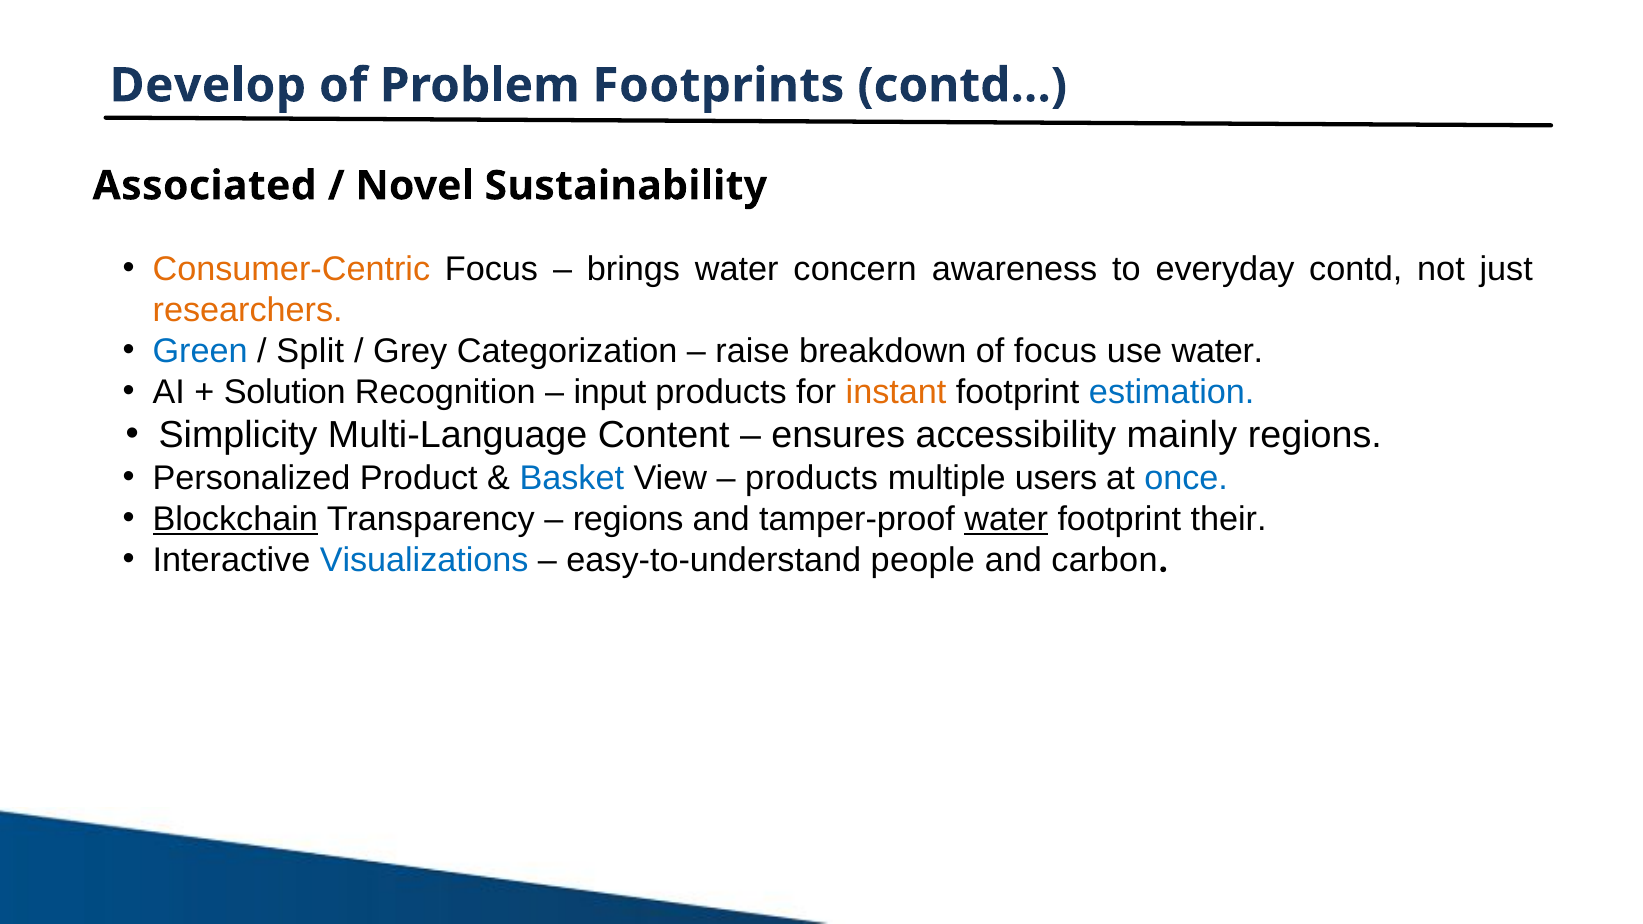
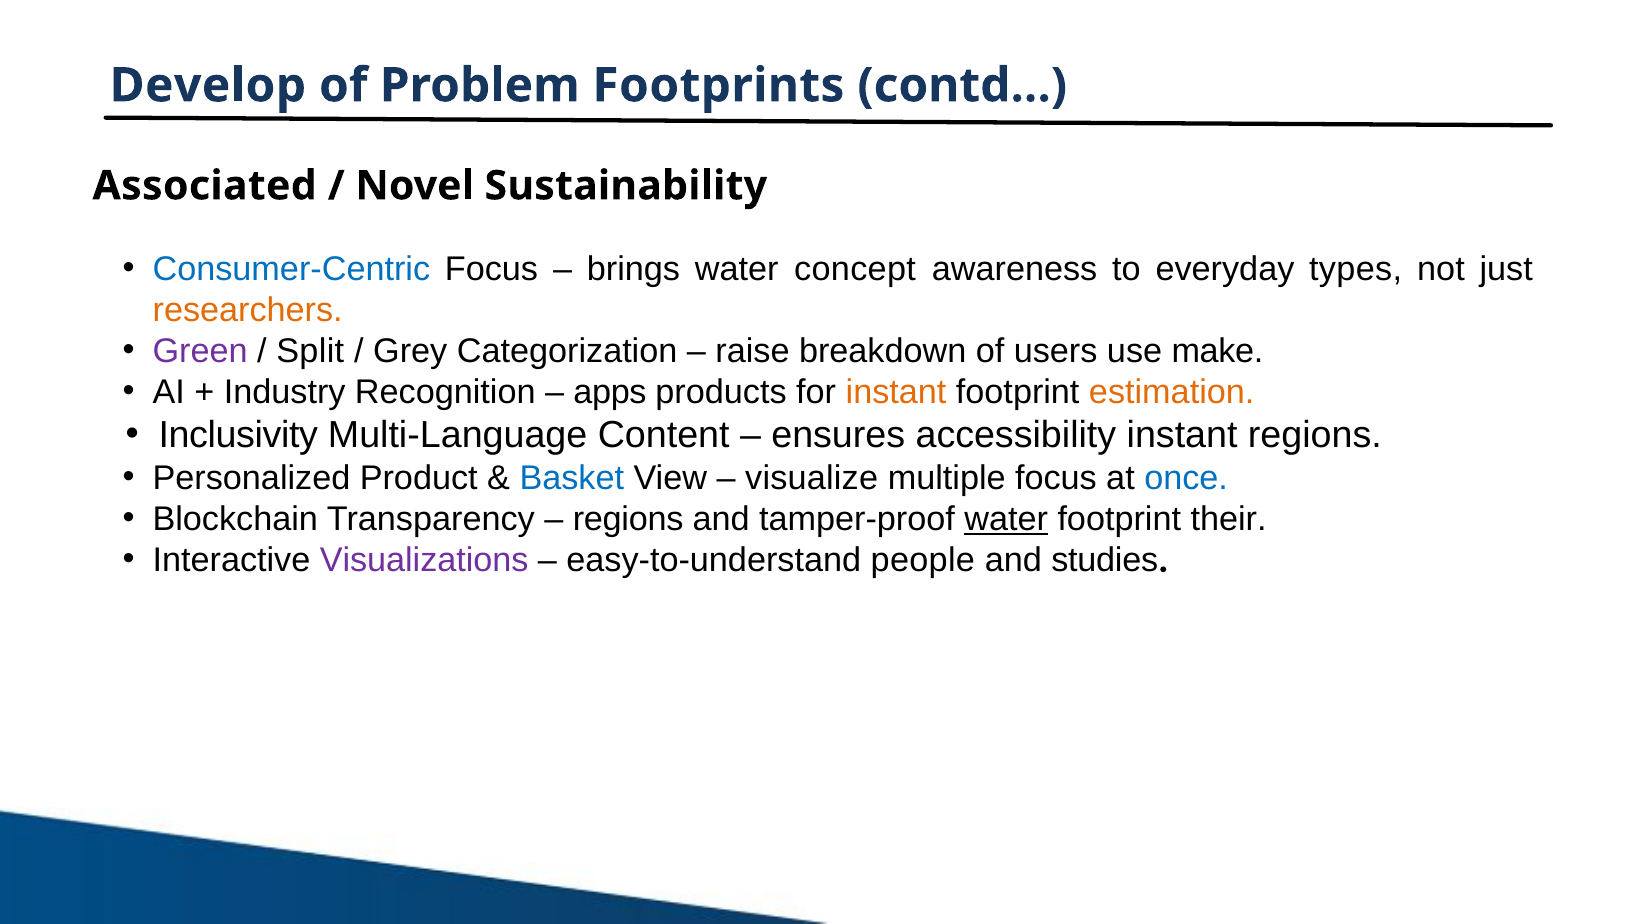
Consumer-Centric colour: orange -> blue
concern: concern -> concept
everyday contd: contd -> types
Green colour: blue -> purple
of focus: focus -> users
use water: water -> make
Solution: Solution -> Industry
input: input -> apps
estimation colour: blue -> orange
Simplicity: Simplicity -> Inclusivity
accessibility mainly: mainly -> instant
products at (812, 478): products -> visualize
multiple users: users -> focus
Blockchain underline: present -> none
Visualizations colour: blue -> purple
carbon: carbon -> studies
